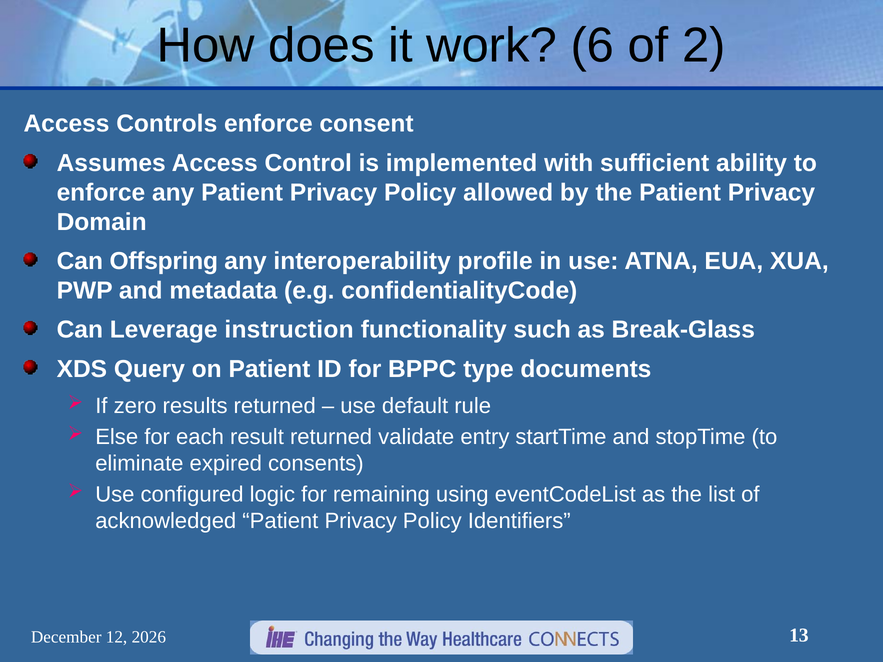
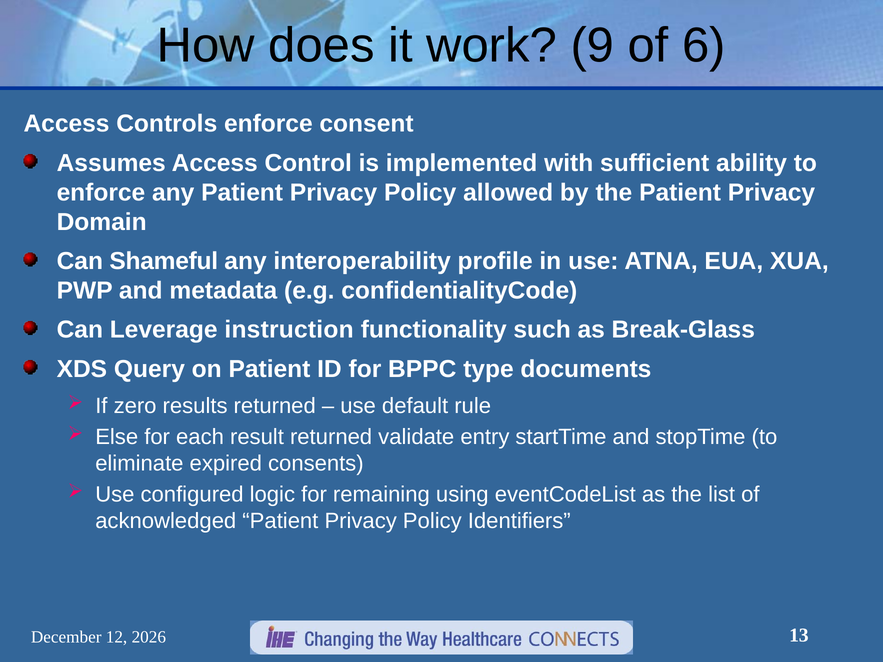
6: 6 -> 9
2: 2 -> 6
Offspring: Offspring -> Shameful
